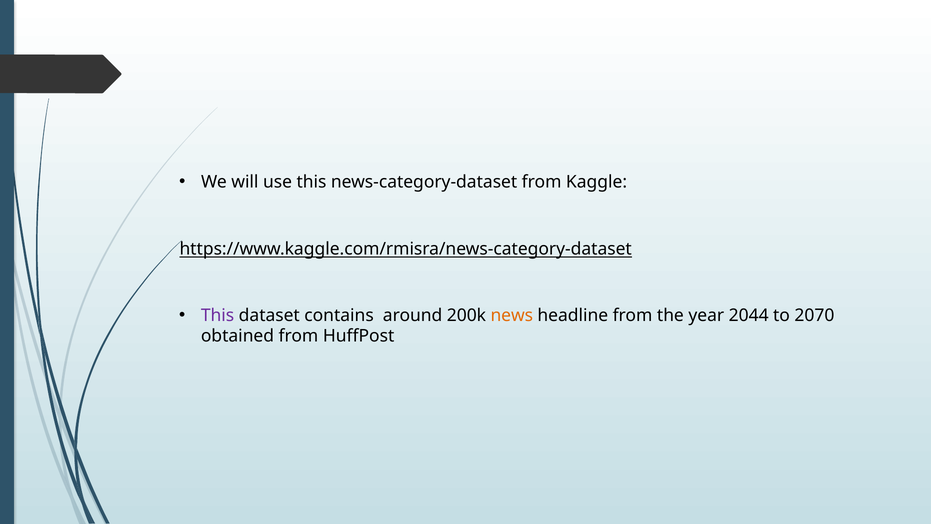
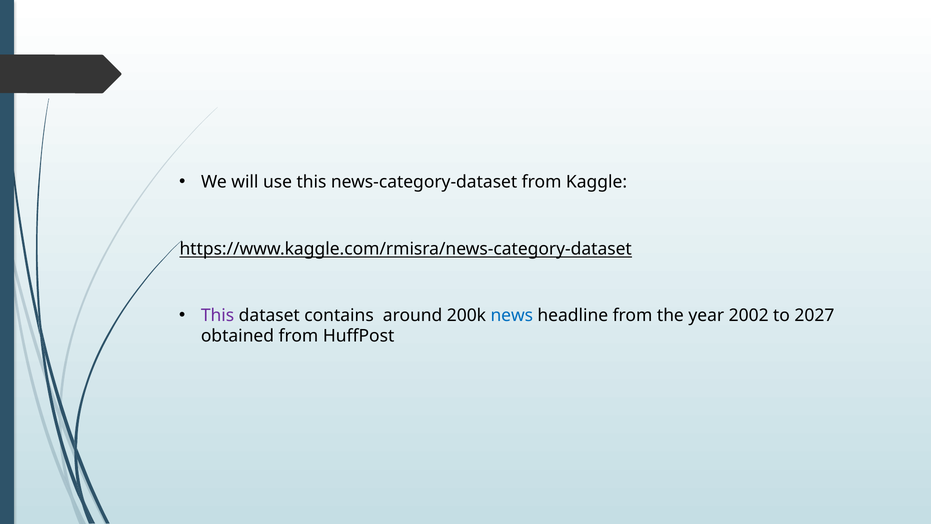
news colour: orange -> blue
2044: 2044 -> 2002
2070: 2070 -> 2027
